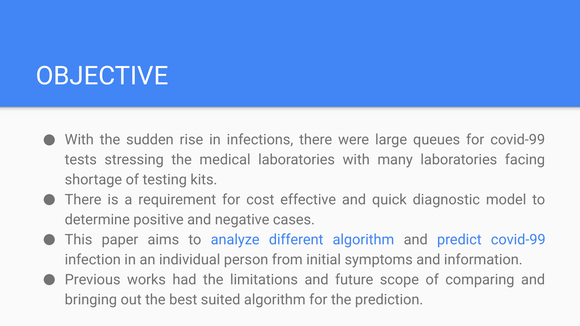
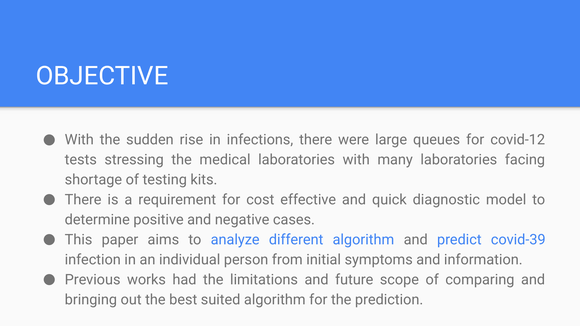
for covid-99: covid-99 -> covid-12
predict covid-99: covid-99 -> covid-39
